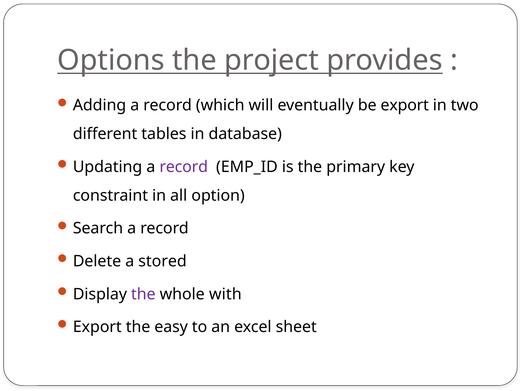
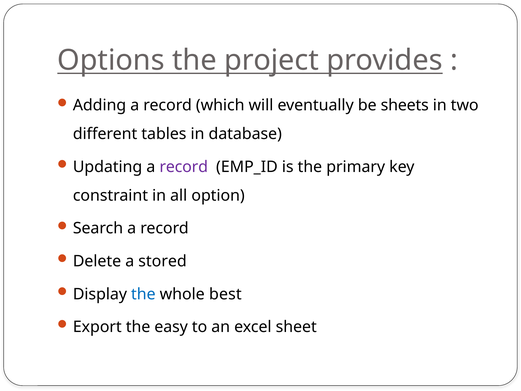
be export: export -> sheets
the at (143, 294) colour: purple -> blue
with: with -> best
